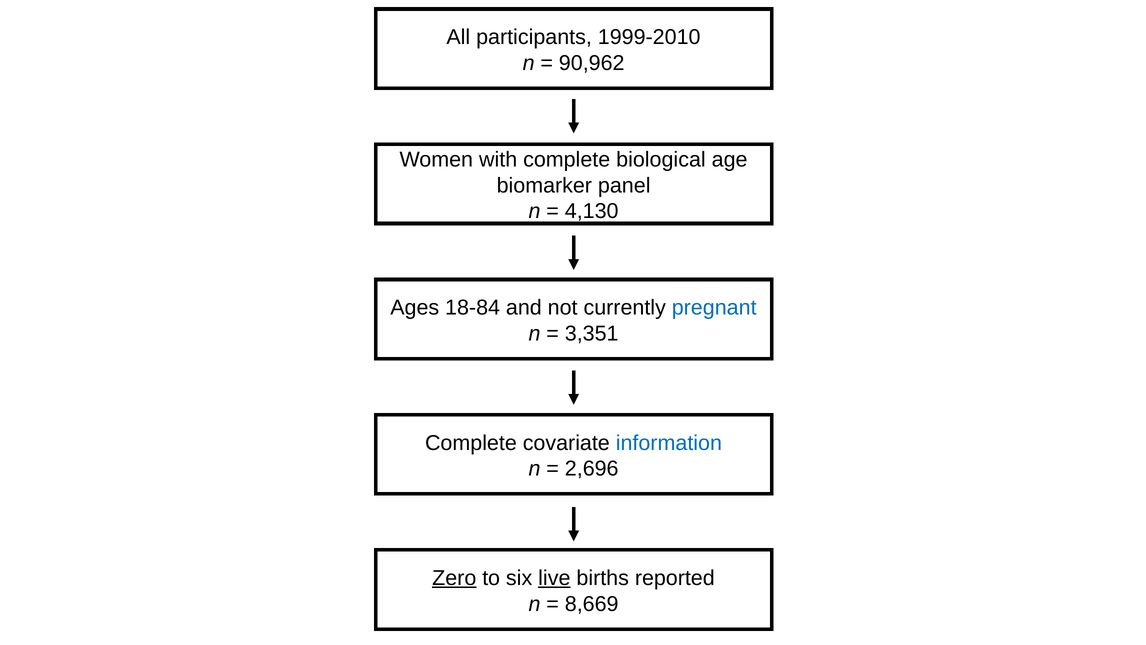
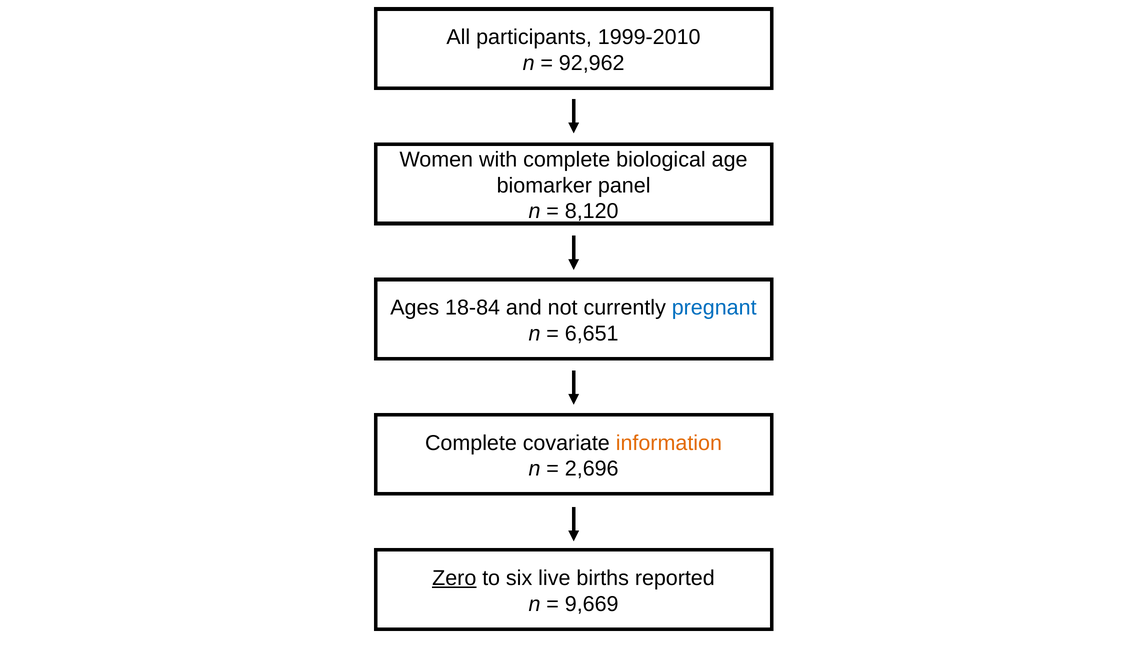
90,962: 90,962 -> 92,962
4,130: 4,130 -> 8,120
3,351: 3,351 -> 6,651
information colour: blue -> orange
live underline: present -> none
8,669: 8,669 -> 9,669
